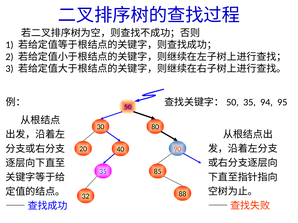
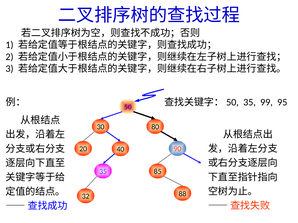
94: 94 -> 99
